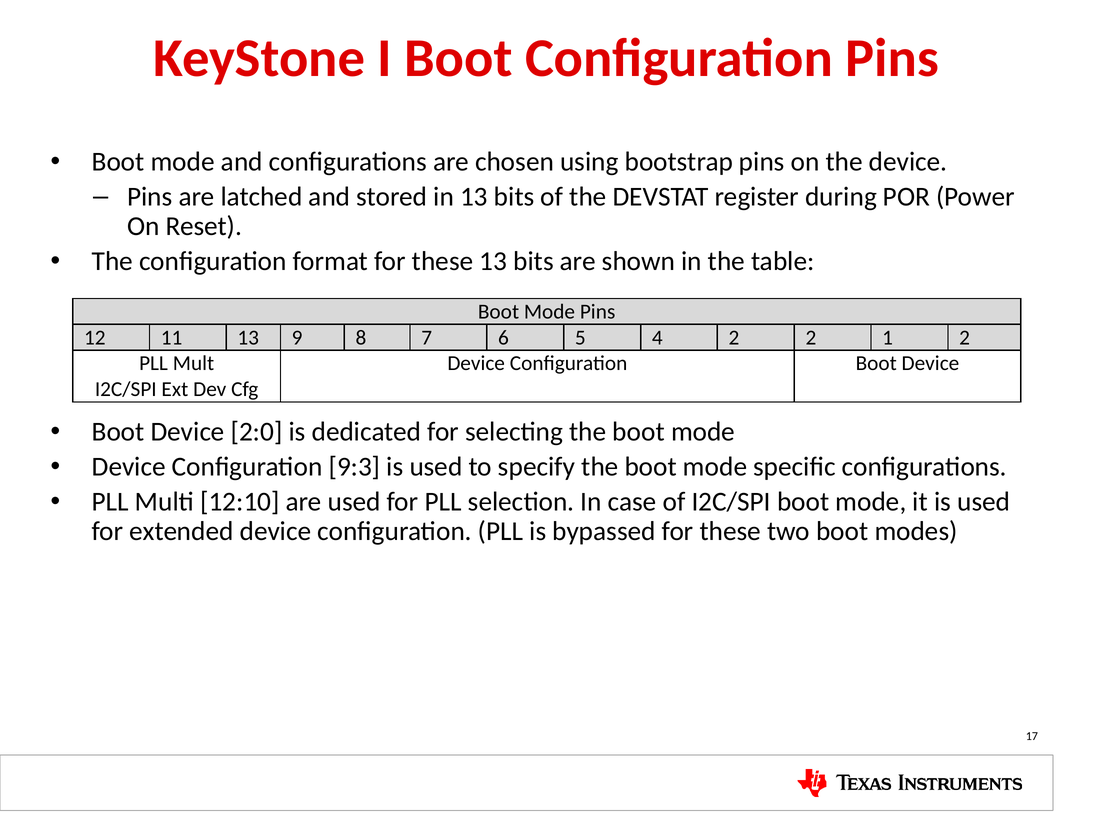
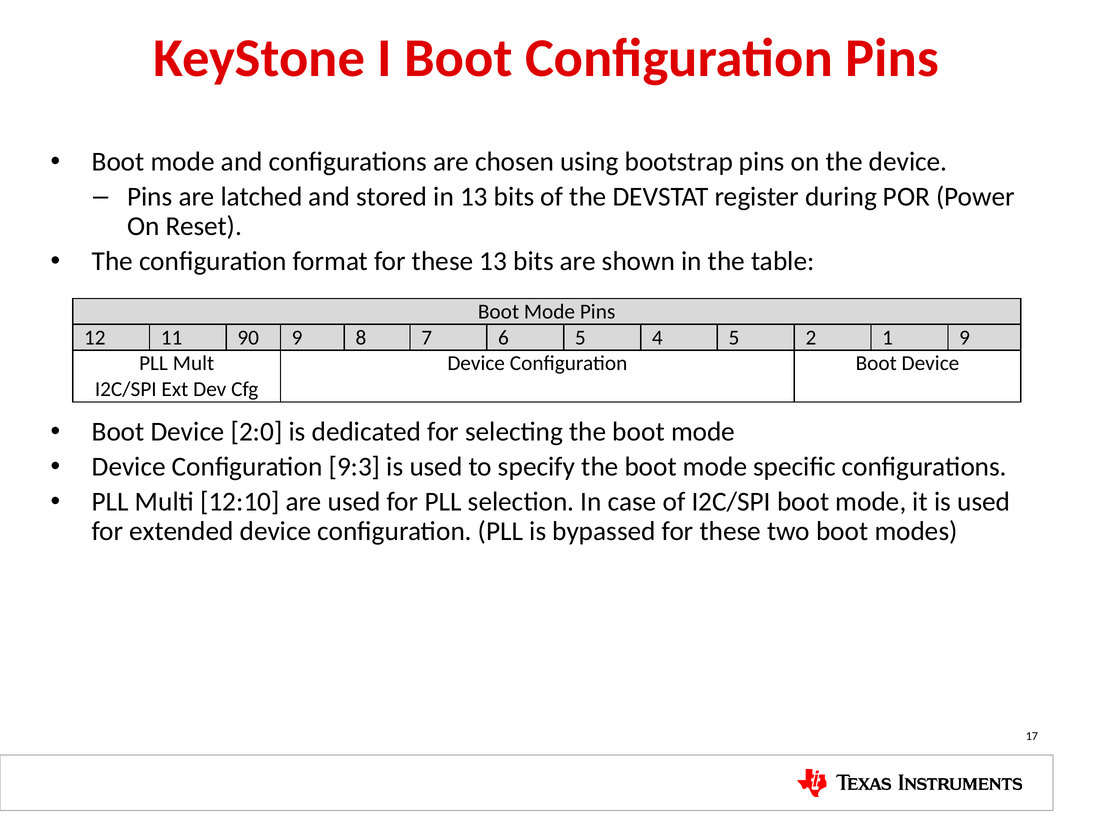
11 13: 13 -> 90
4 2: 2 -> 5
1 2: 2 -> 9
